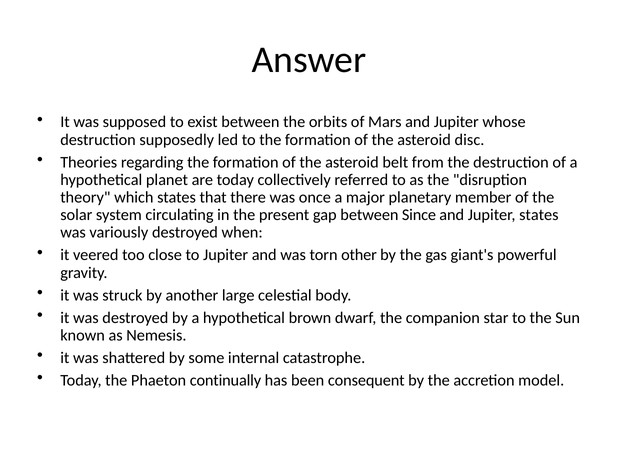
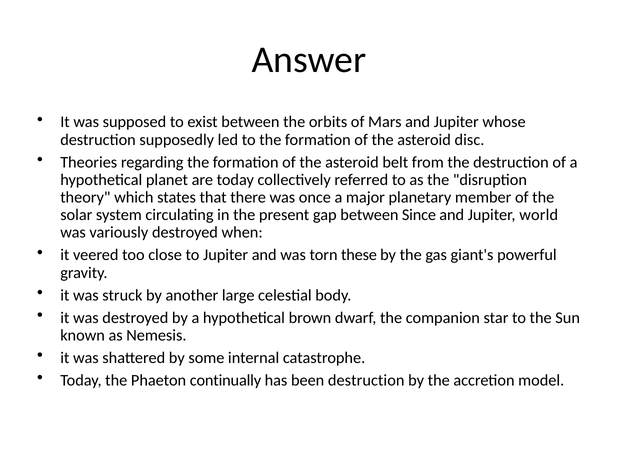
Jupiter states: states -> world
other: other -> these
been consequent: consequent -> destruction
